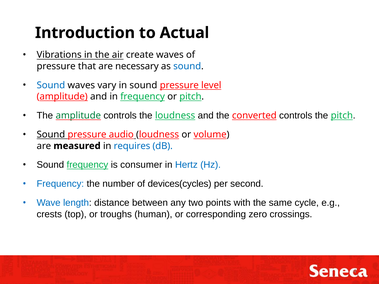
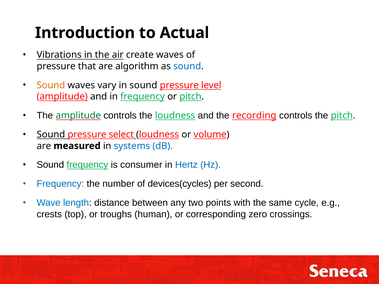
necessary: necessary -> algorithm
Sound at (51, 85) colour: blue -> orange
converted: converted -> recording
audio: audio -> select
requires: requires -> systems
